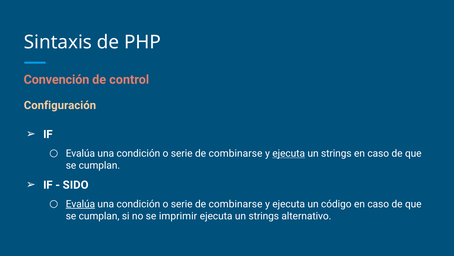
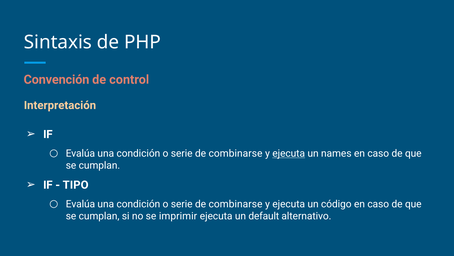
Configuración: Configuración -> Interpretación
strings at (336, 153): strings -> names
SIDO: SIDO -> TIPO
Evalúa at (80, 204) underline: present -> none
strings at (264, 216): strings -> default
